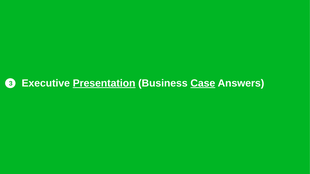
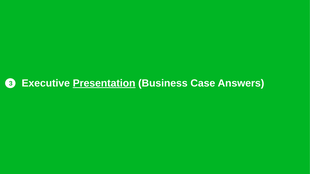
Case underline: present -> none
